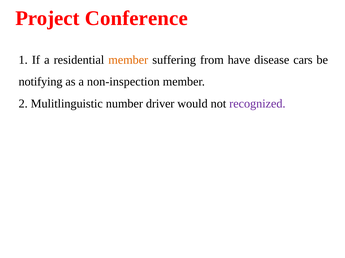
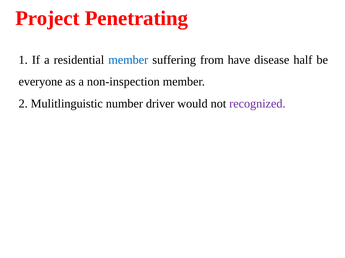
Conference: Conference -> Penetrating
member at (128, 60) colour: orange -> blue
cars: cars -> half
notifying: notifying -> everyone
